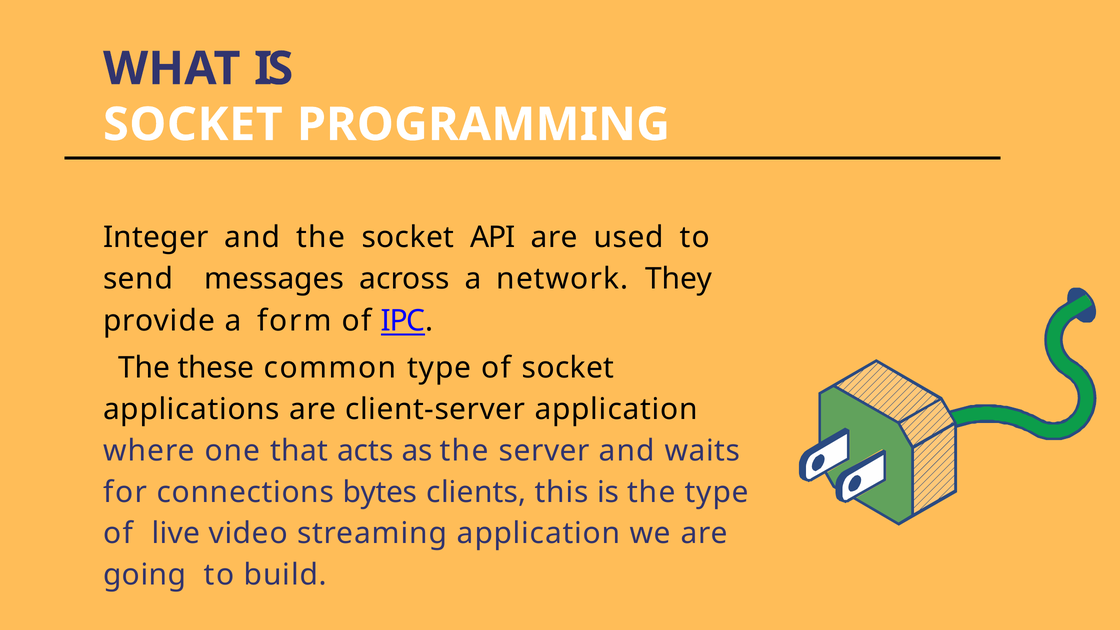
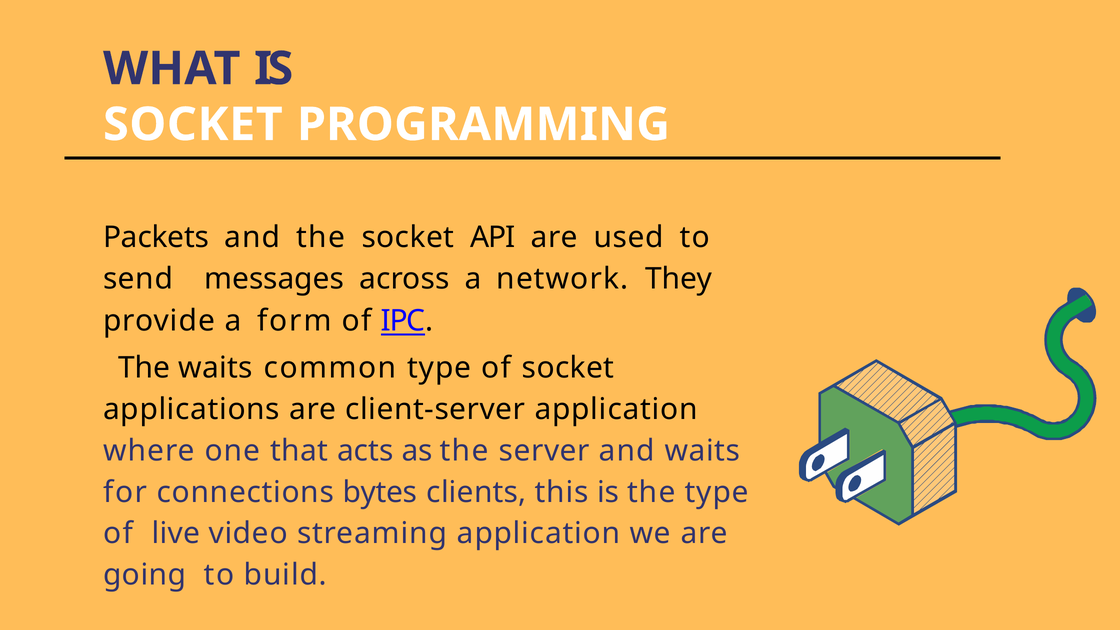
Integer: Integer -> Packets
The these: these -> waits
